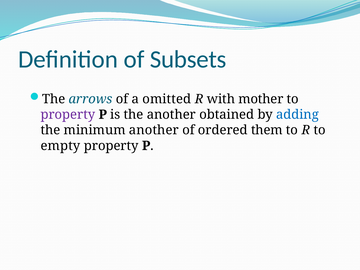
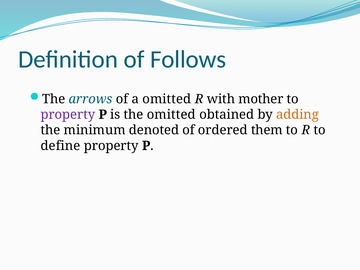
Subsets: Subsets -> Follows
the another: another -> omitted
adding colour: blue -> orange
minimum another: another -> denoted
empty: empty -> define
